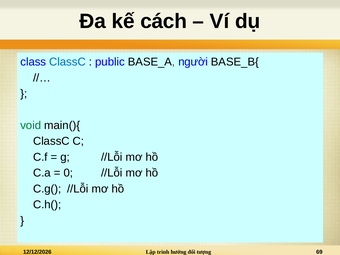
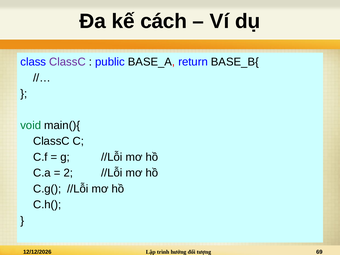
ClassC at (67, 62) colour: blue -> purple
người: người -> return
0: 0 -> 2
